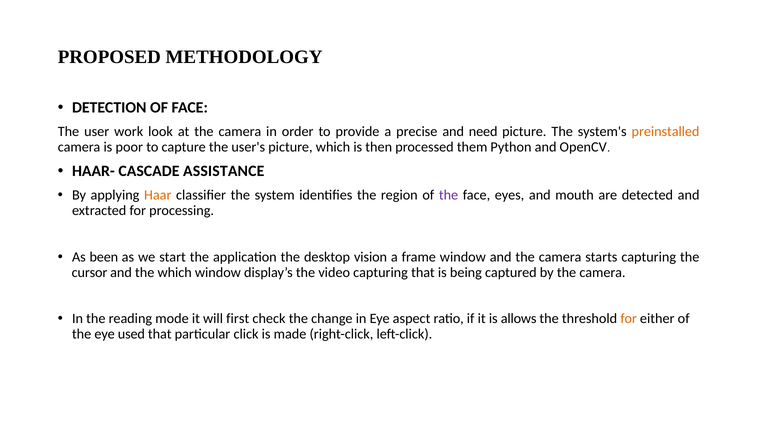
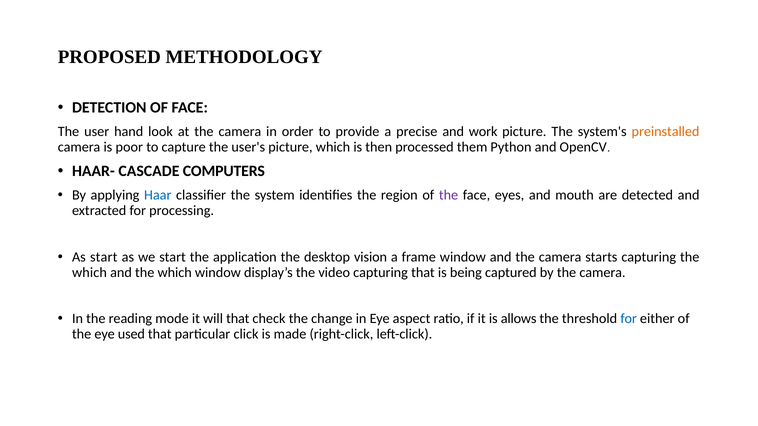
work: work -> hand
need: need -> work
ASSISTANCE: ASSISTANCE -> COMPUTERS
Haar colour: orange -> blue
As been: been -> start
cursor at (90, 273): cursor -> which
will first: first -> that
for at (629, 319) colour: orange -> blue
